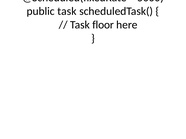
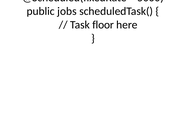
public task: task -> jobs
